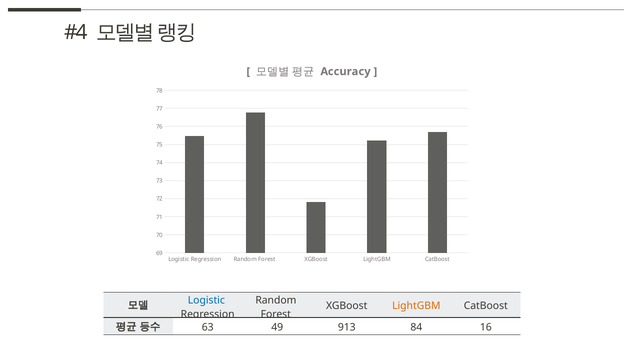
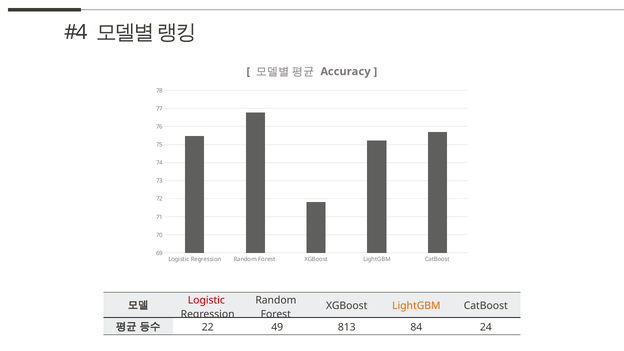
Logistic at (206, 300) colour: blue -> red
63: 63 -> 22
913: 913 -> 813
16: 16 -> 24
